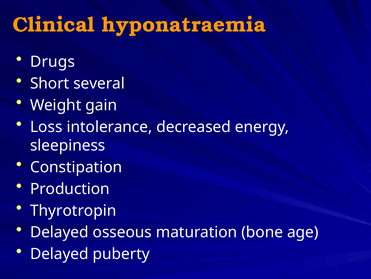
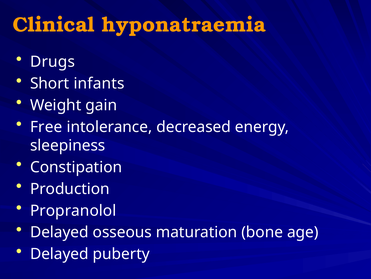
several: several -> infants
Loss: Loss -> Free
Thyrotropin: Thyrotropin -> Propranolol
